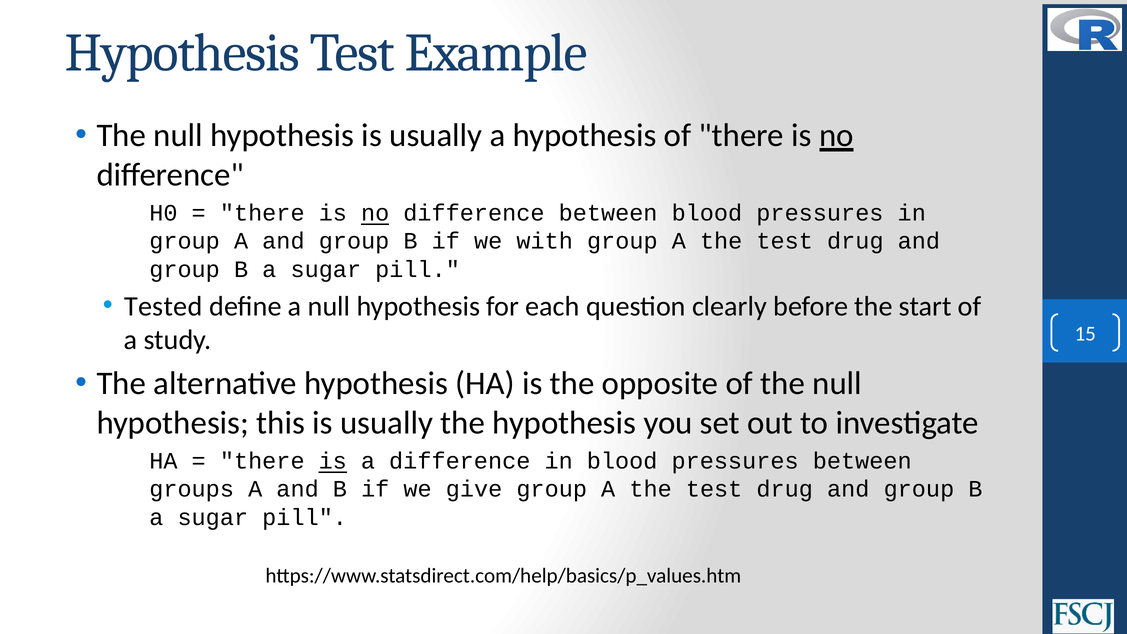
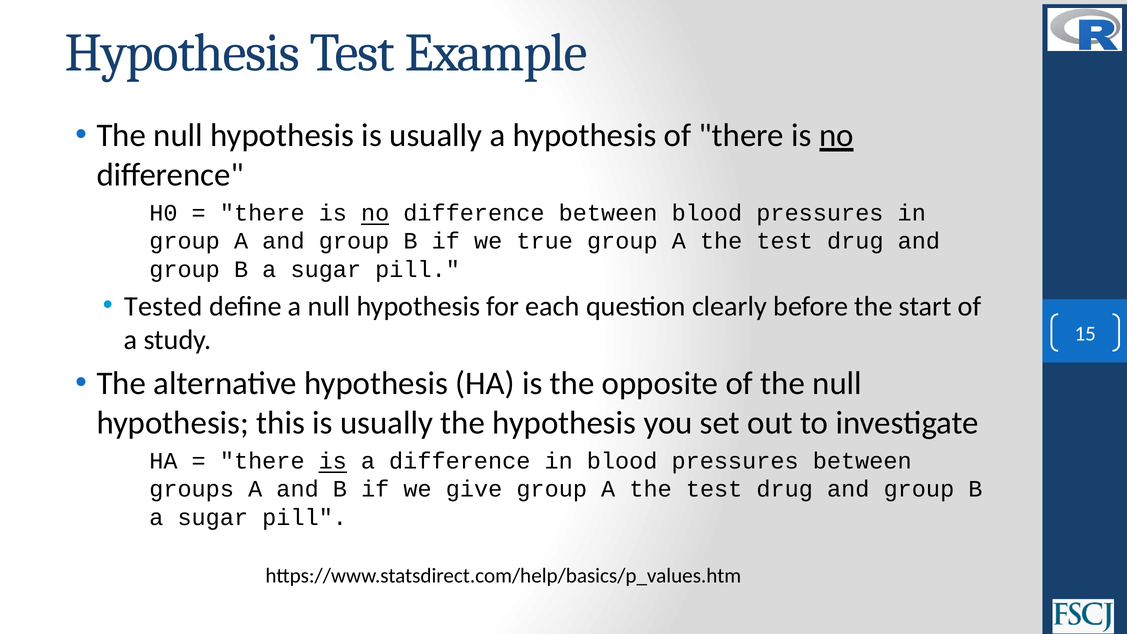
with: with -> true
